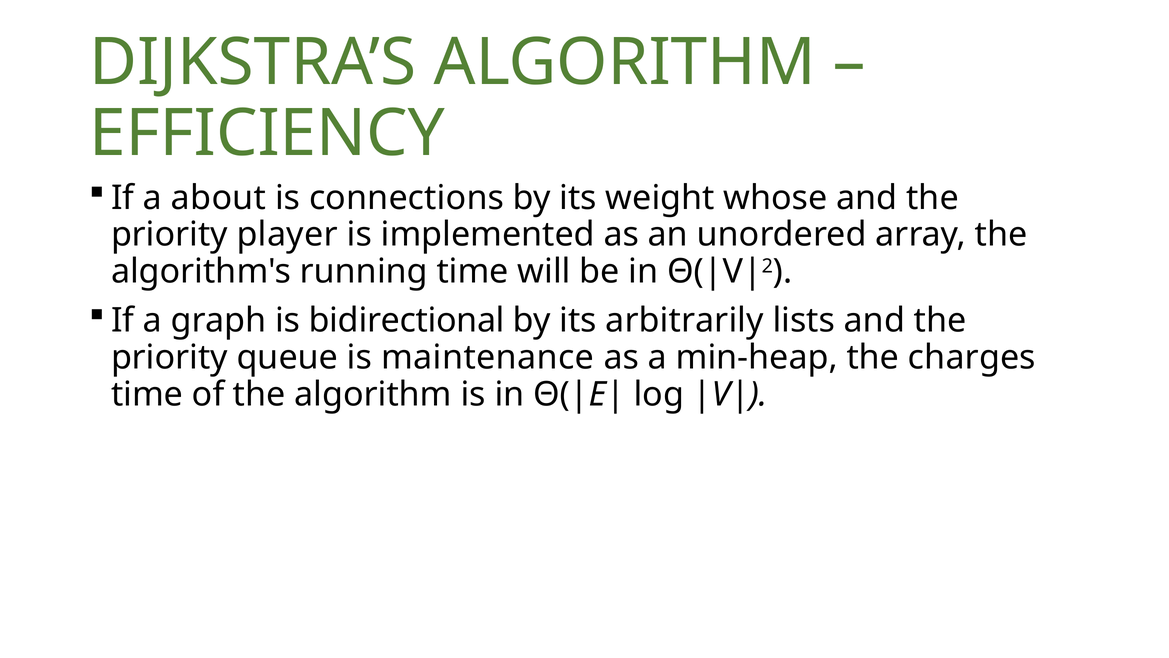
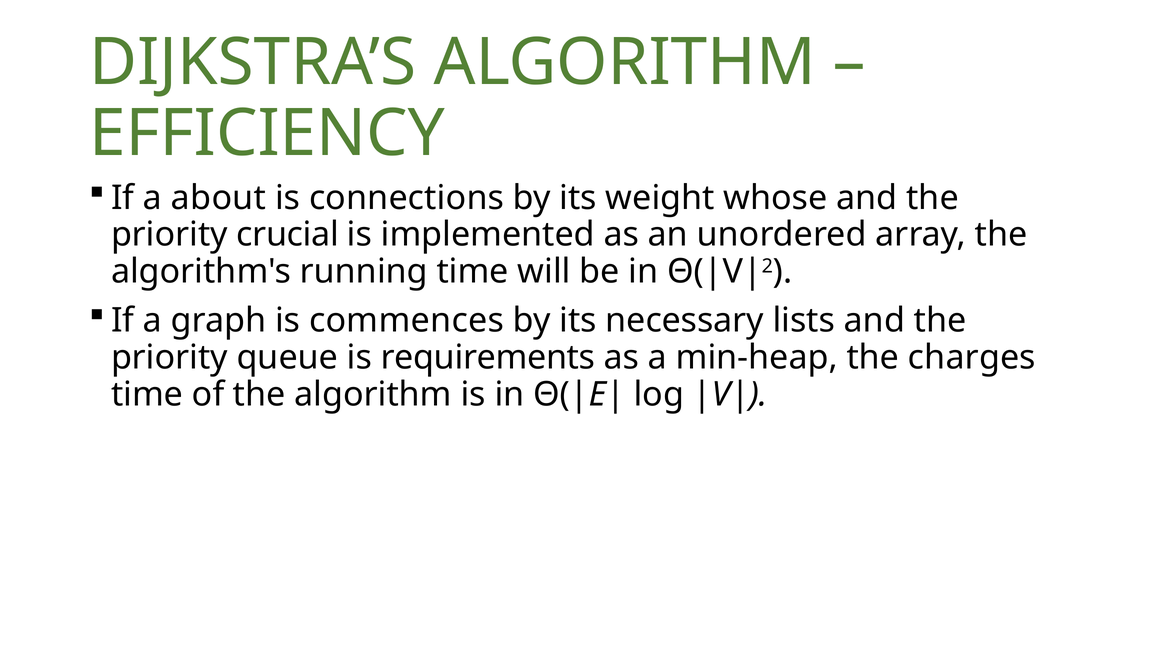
player: player -> crucial
bidirectional: bidirectional -> commences
arbitrarily: arbitrarily -> necessary
maintenance: maintenance -> requirements
